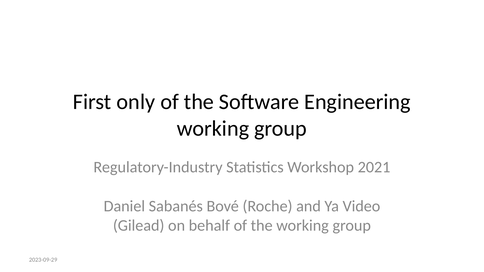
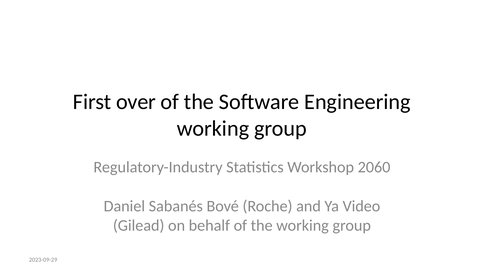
only: only -> over
2021: 2021 -> 2060
